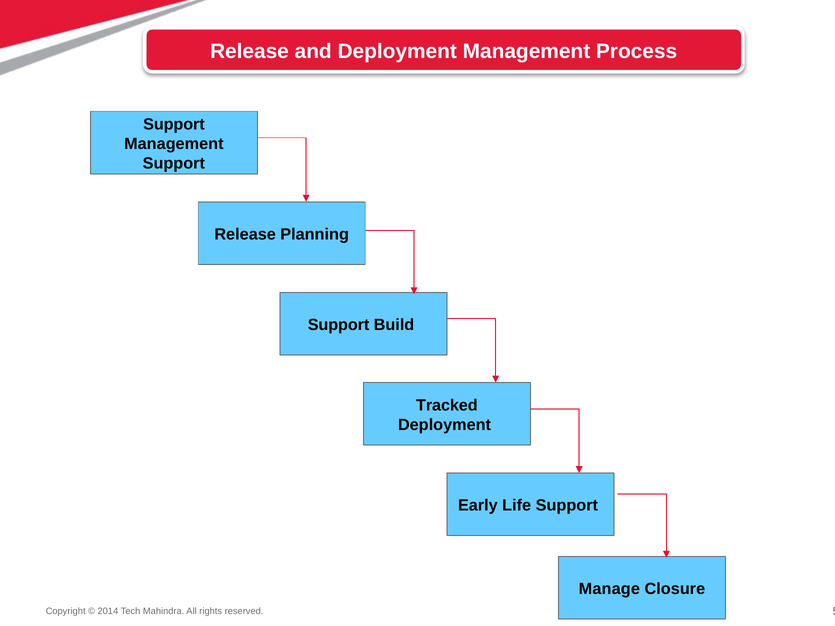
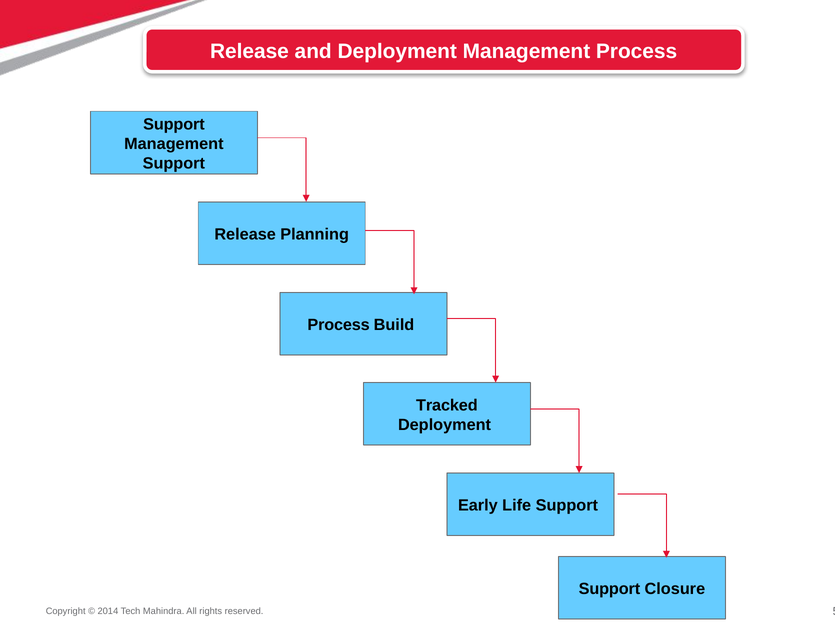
Support at (339, 325): Support -> Process
Manage at (609, 589): Manage -> Support
